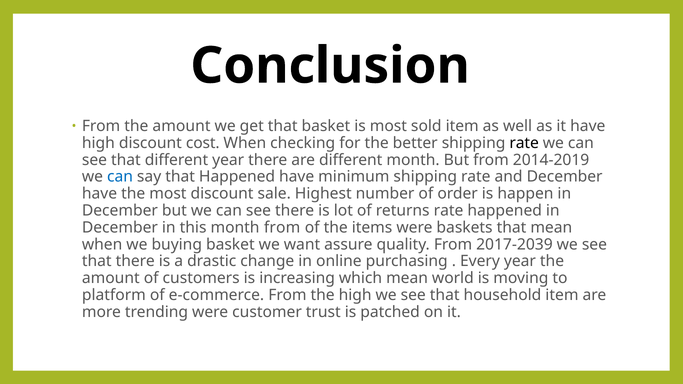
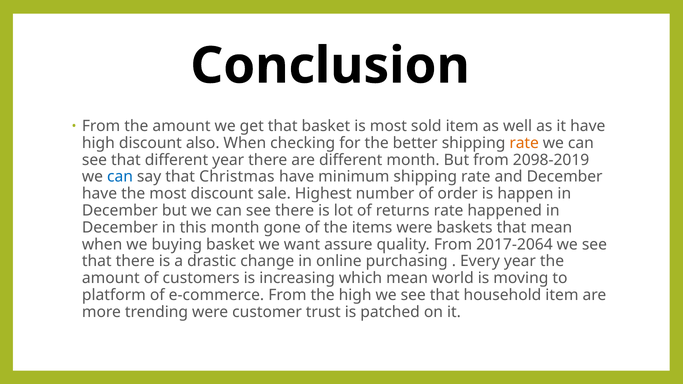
cost: cost -> also
rate at (524, 143) colour: black -> orange
2014-2019: 2014-2019 -> 2098-2019
that Happened: Happened -> Christmas
month from: from -> gone
2017-2039: 2017-2039 -> 2017-2064
